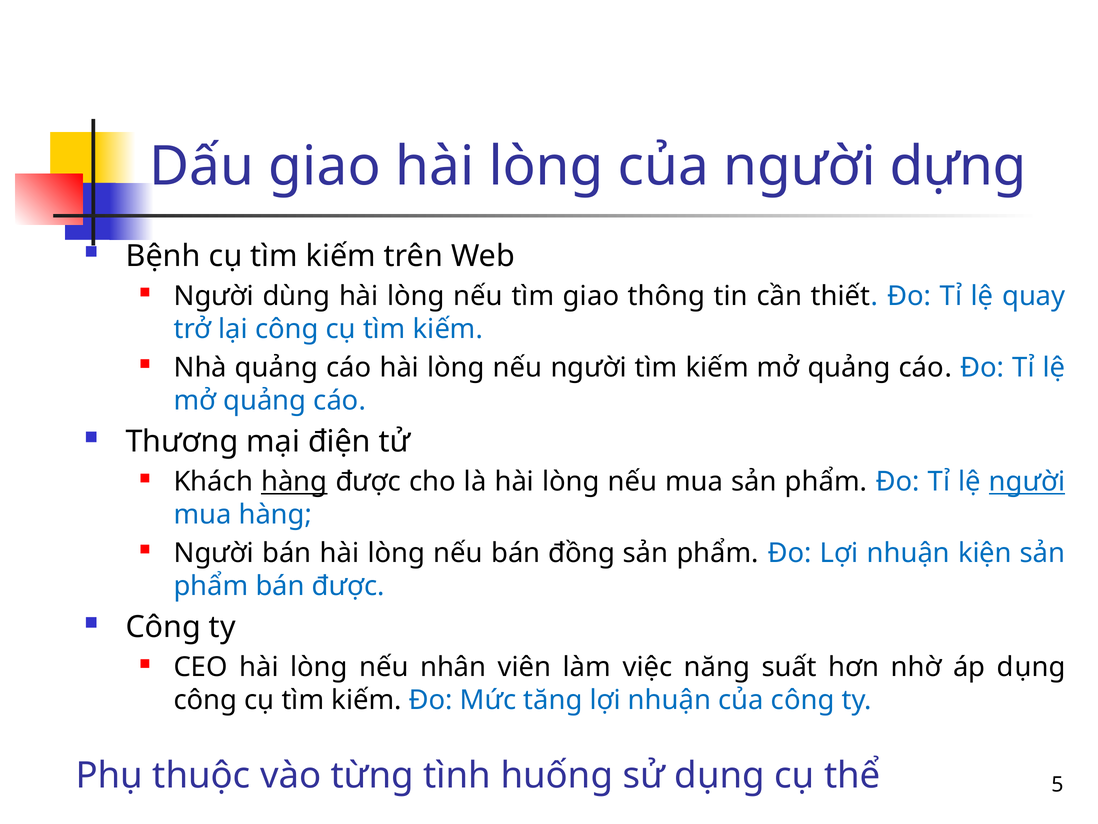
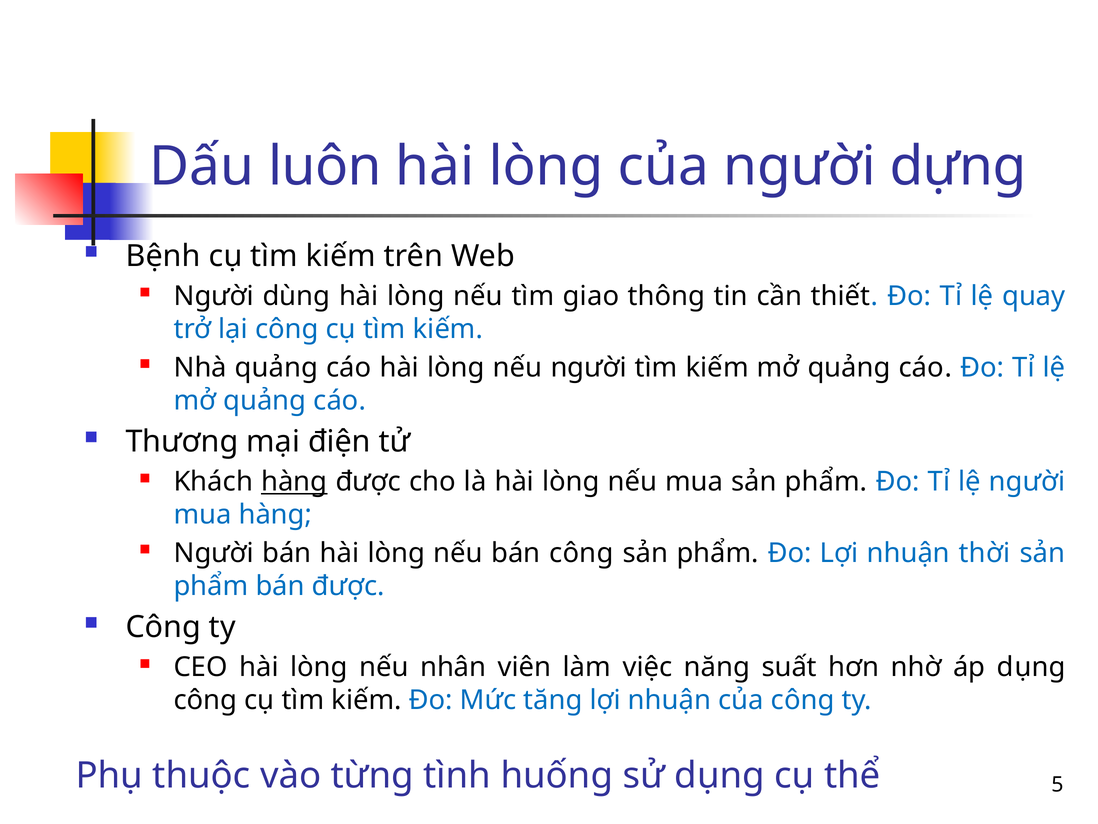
Dấu giao: giao -> luôn
người at (1027, 482) underline: present -> none
bán đồng: đồng -> công
kiện: kiện -> thời
